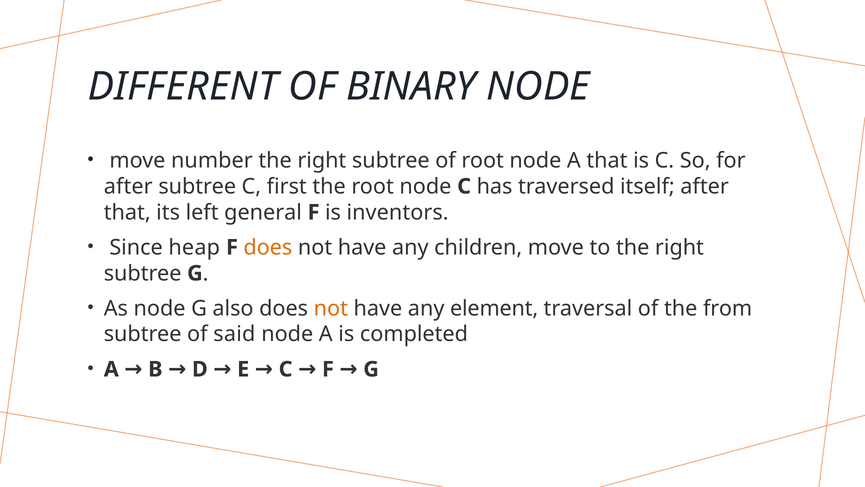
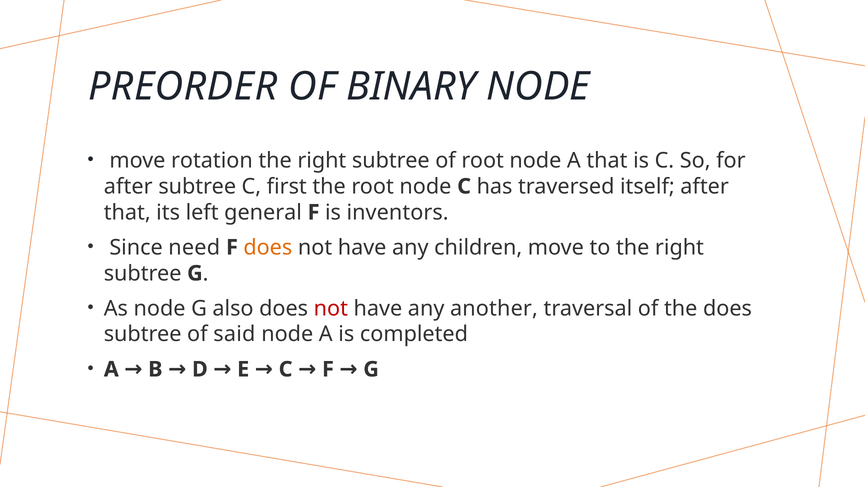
DIFFERENT: DIFFERENT -> PREORDER
number: number -> rotation
heap: heap -> need
not at (331, 308) colour: orange -> red
element: element -> another
the from: from -> does
